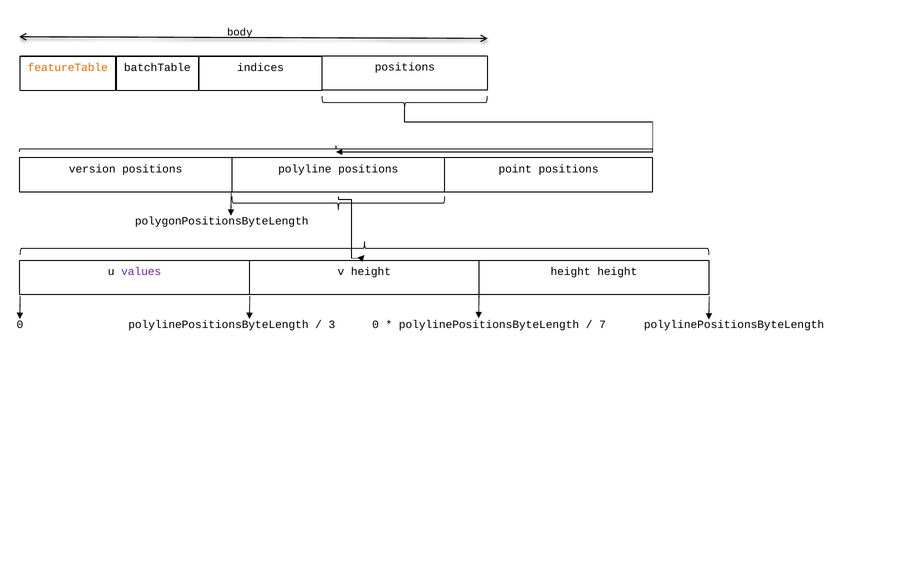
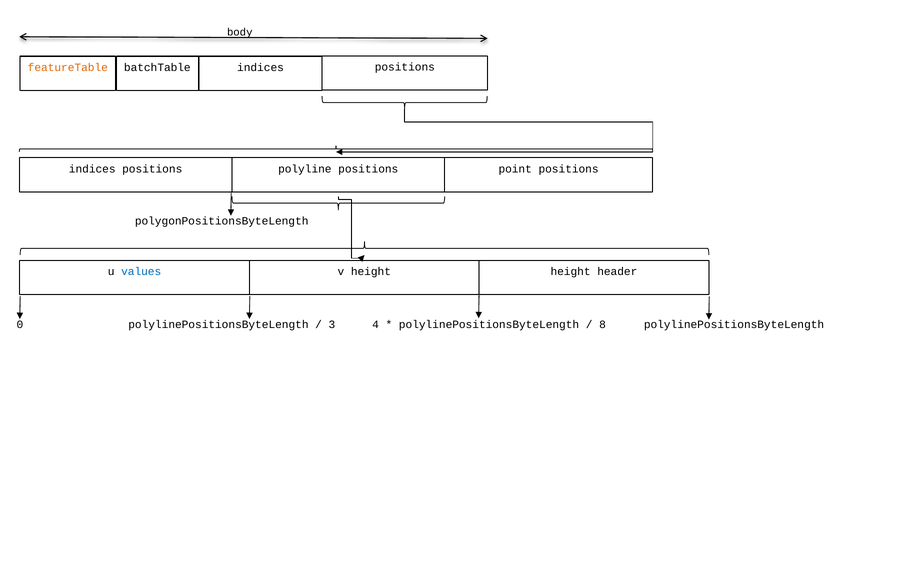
version at (92, 169): version -> indices
values colour: purple -> blue
height height: height -> header
3 0: 0 -> 4
7: 7 -> 8
